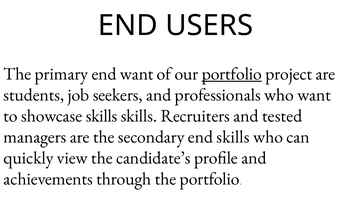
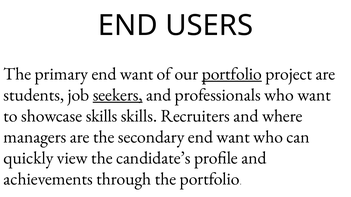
seekers underline: none -> present
tested: tested -> where
secondary end skills: skills -> want
